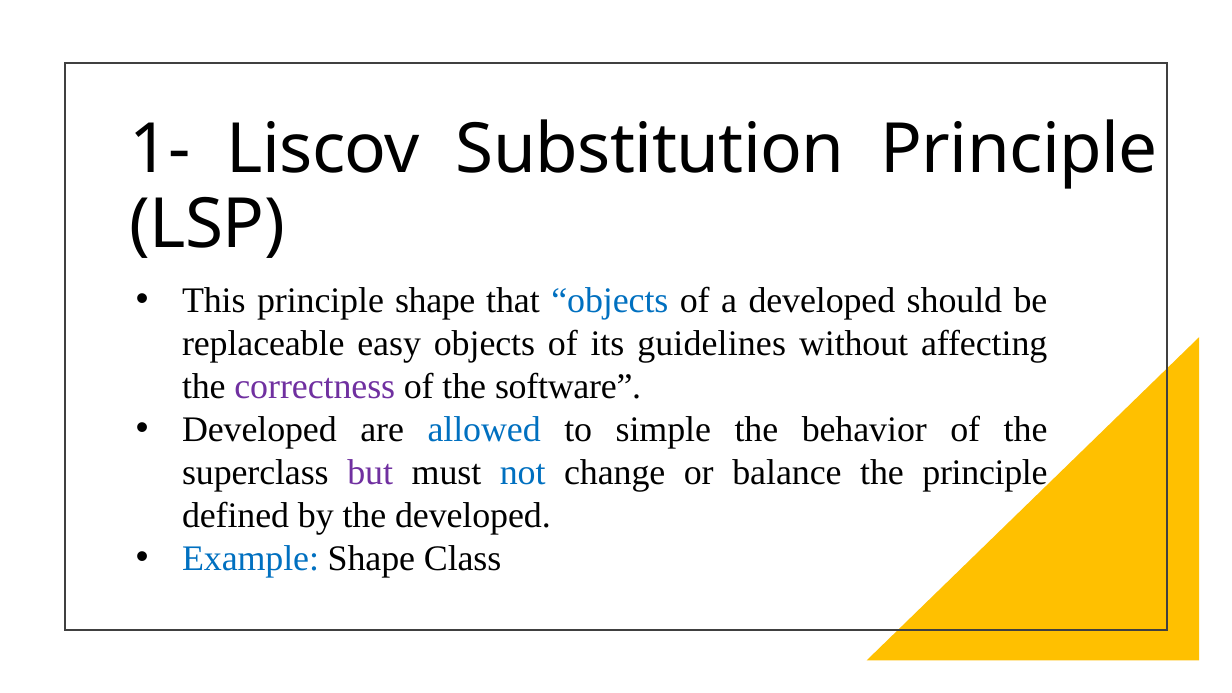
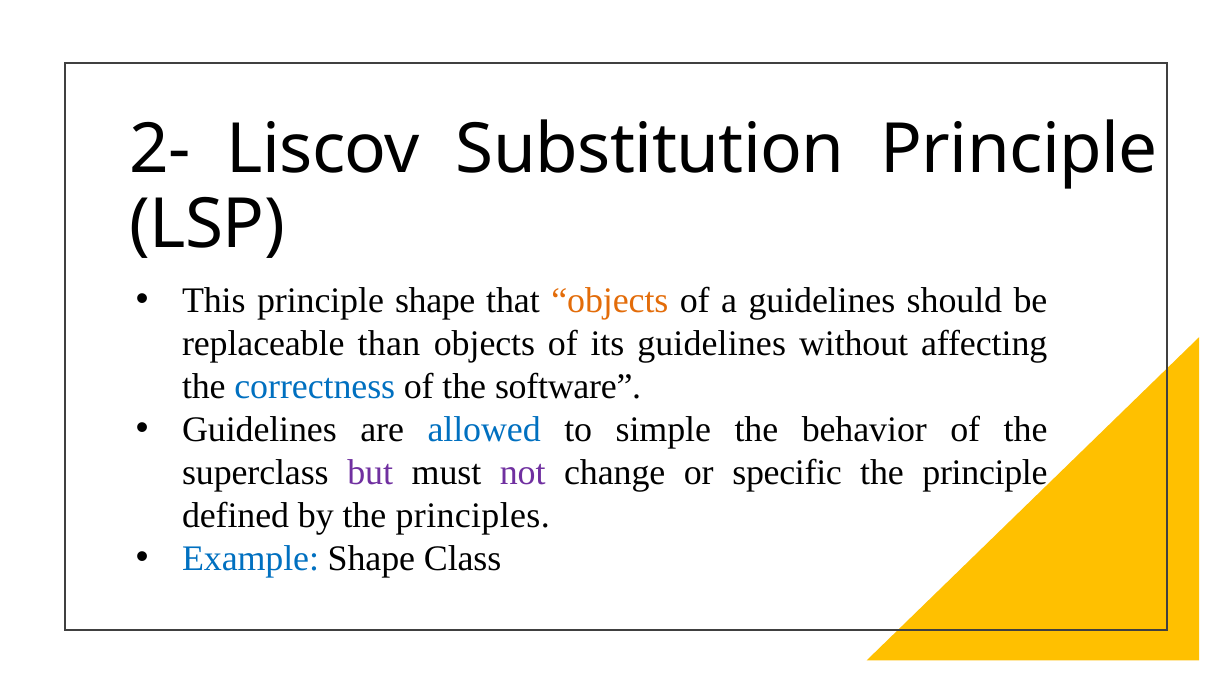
1-: 1- -> 2-
objects at (610, 301) colour: blue -> orange
a developed: developed -> guidelines
easy: easy -> than
correctness colour: purple -> blue
Developed at (259, 430): Developed -> Guidelines
not colour: blue -> purple
balance: balance -> specific
the developed: developed -> principles
